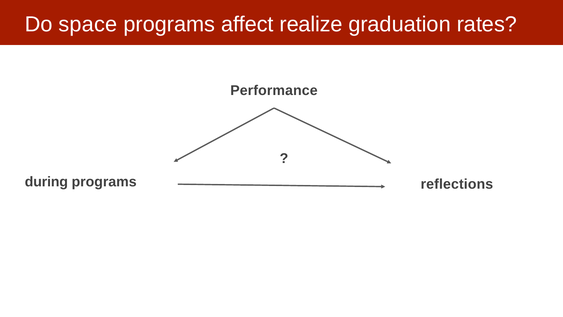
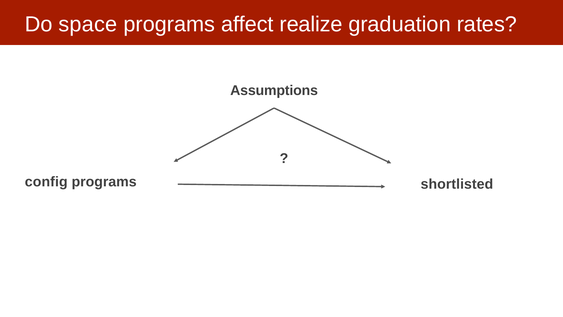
Performance: Performance -> Assumptions
during: during -> config
reflections: reflections -> shortlisted
